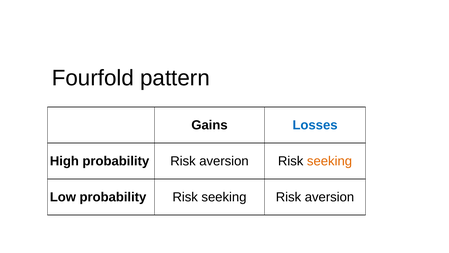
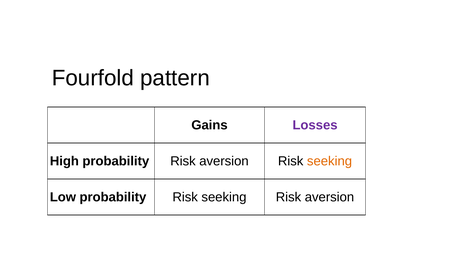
Losses colour: blue -> purple
